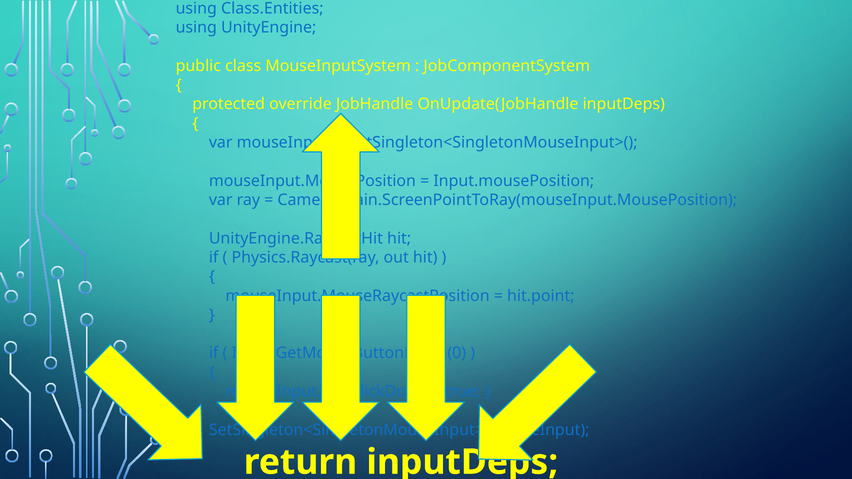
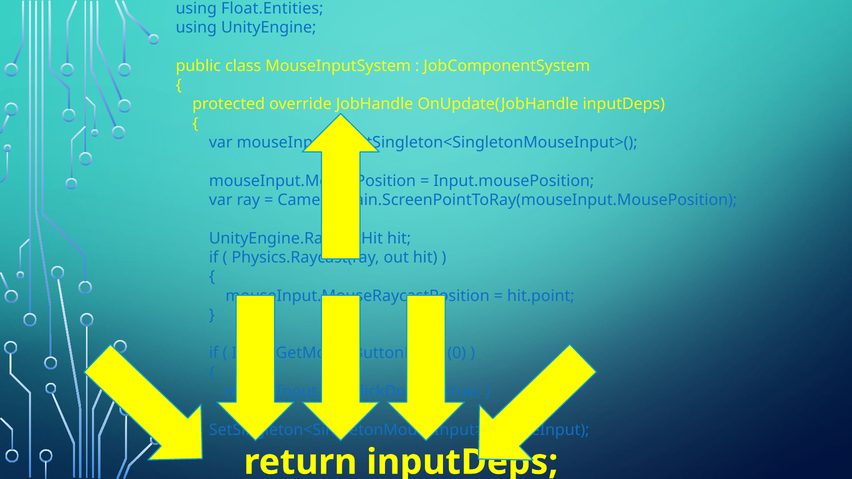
Class.Entities: Class.Entities -> Float.Entities
